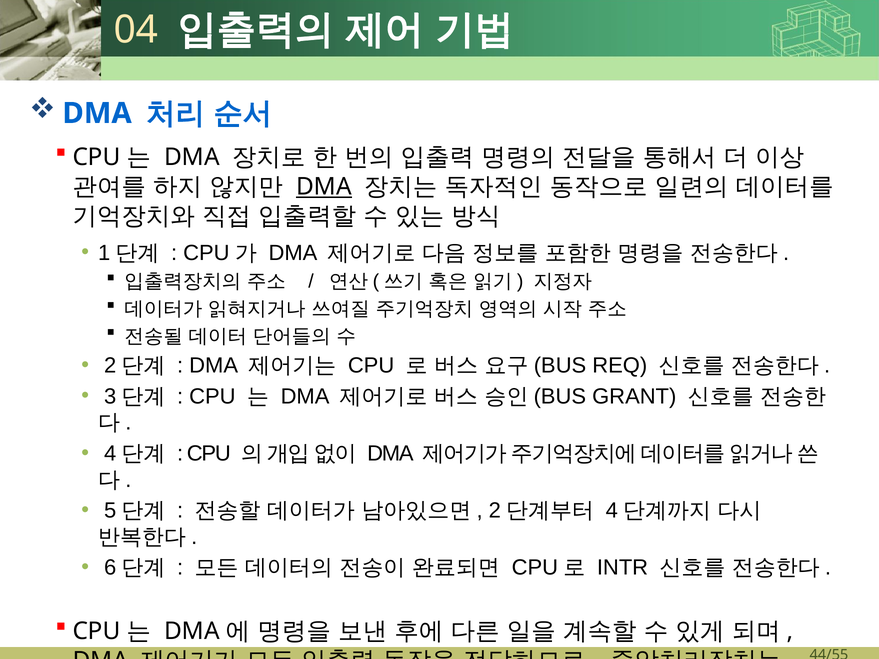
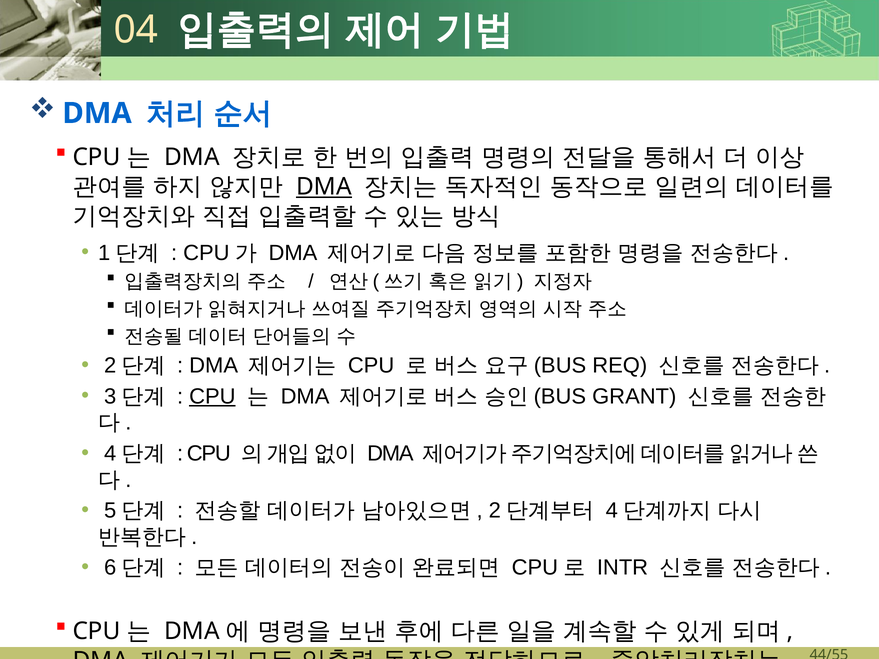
CPU at (212, 397) underline: none -> present
